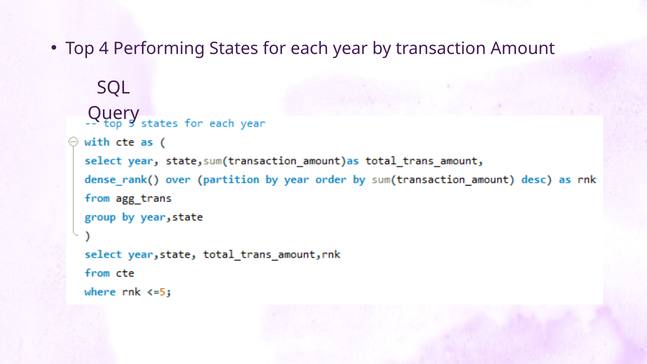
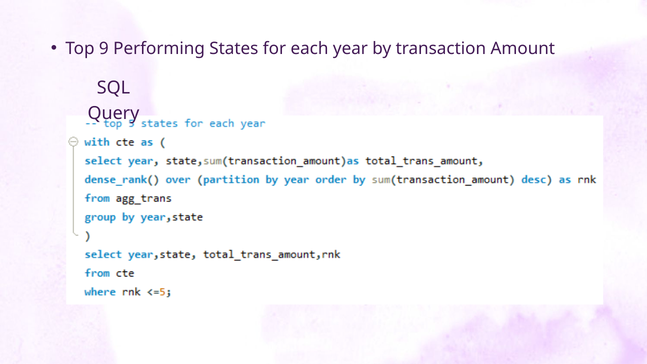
4: 4 -> 9
